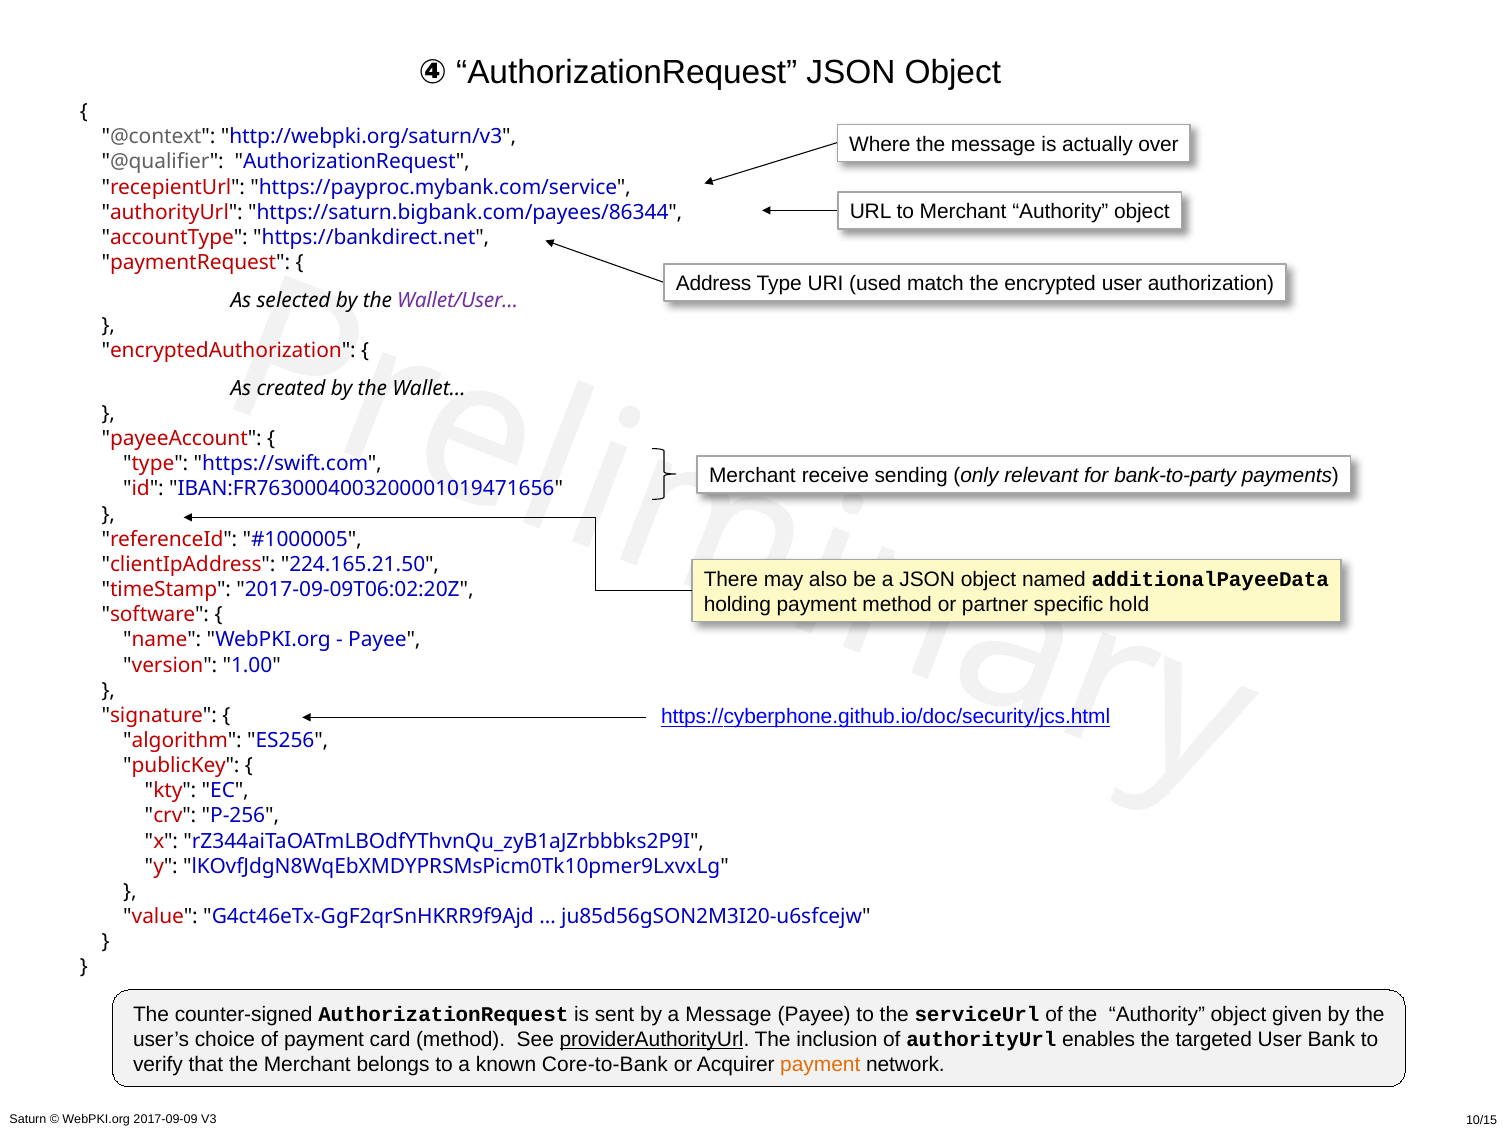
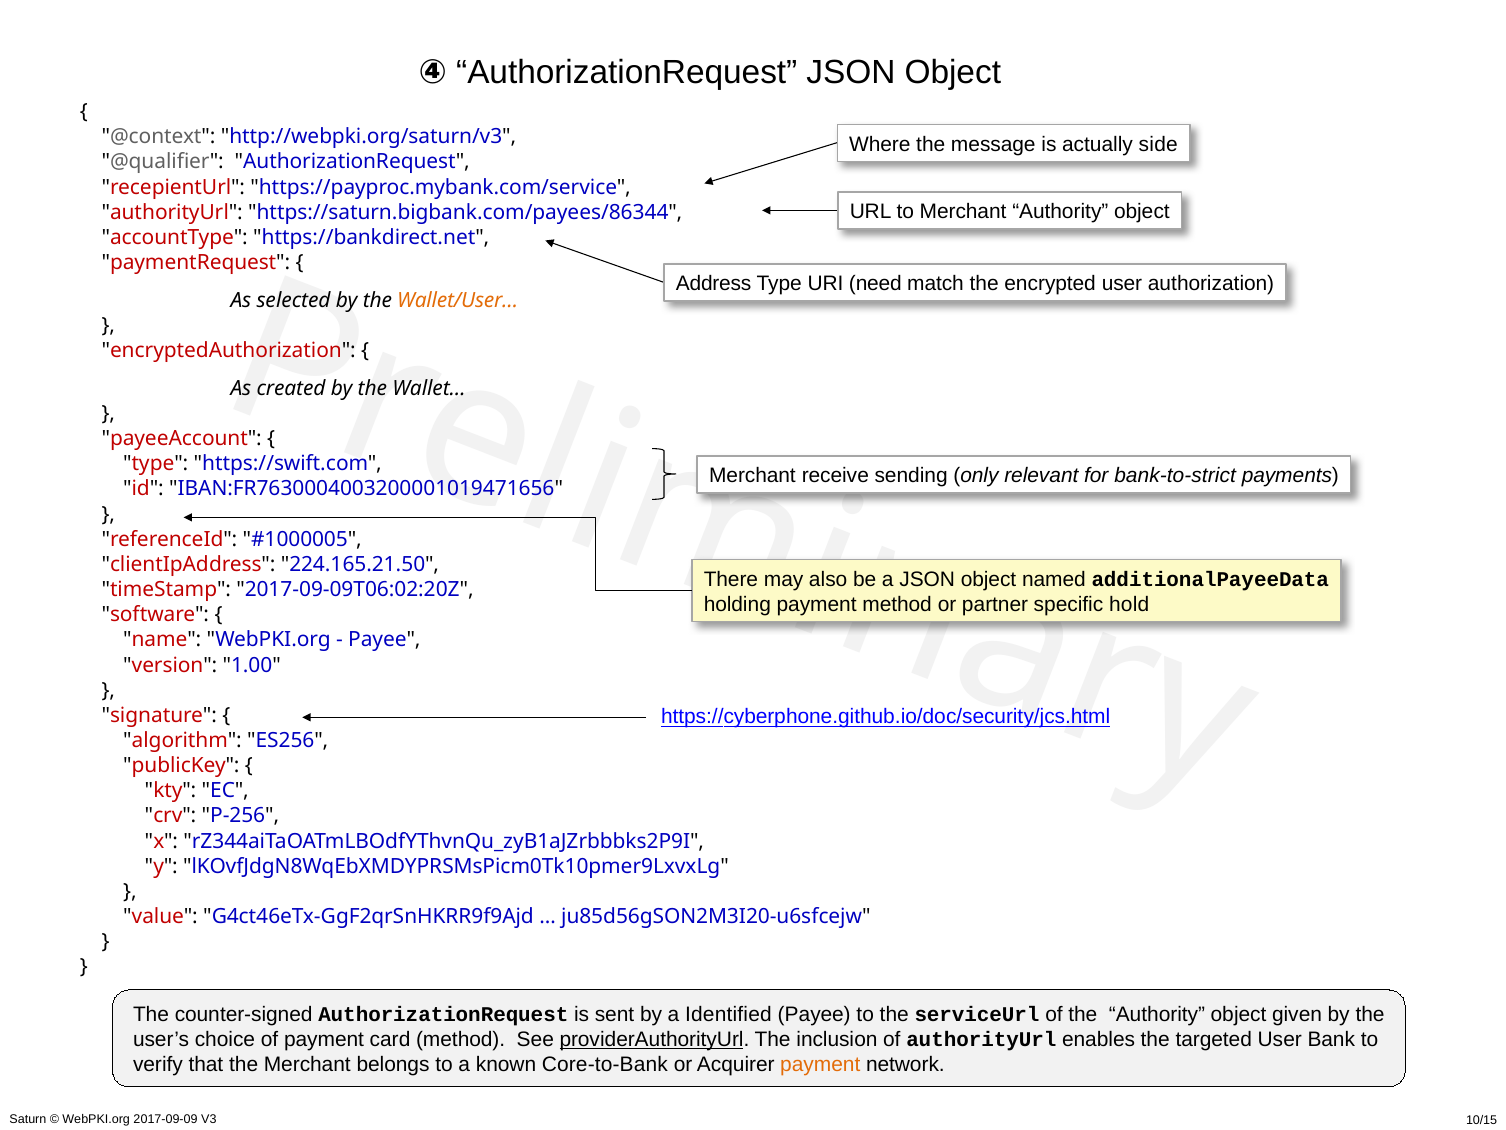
over: over -> side
used: used -> need
Wallet/User… colour: purple -> orange
bank-to-party: bank-to-party -> bank-to-strict
a Message: Message -> Identified
